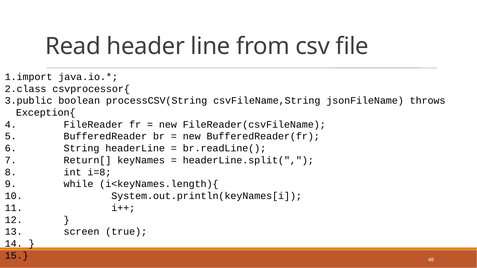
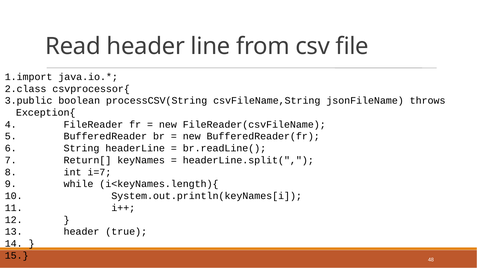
i=8: i=8 -> i=7
screen at (82, 232): screen -> header
